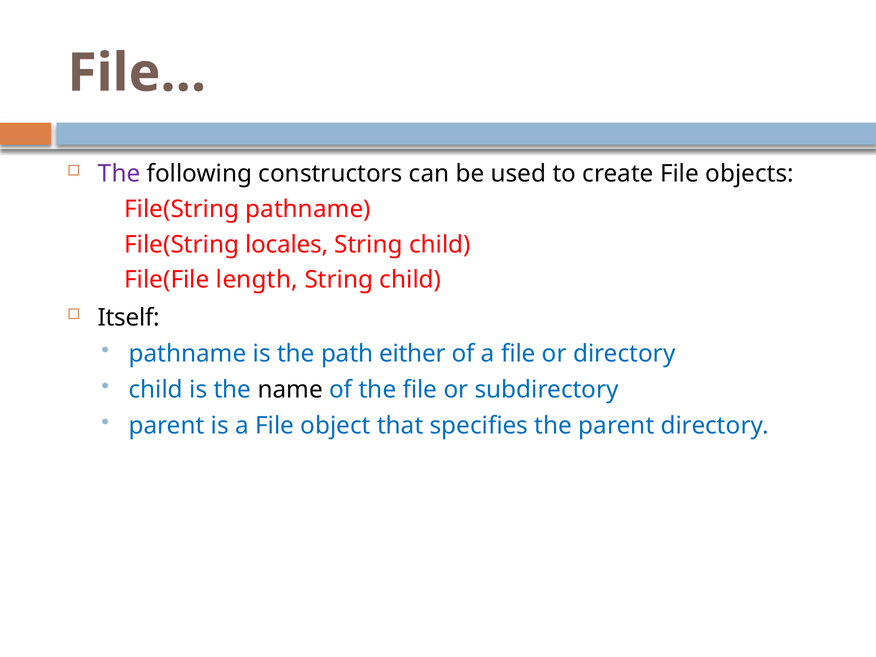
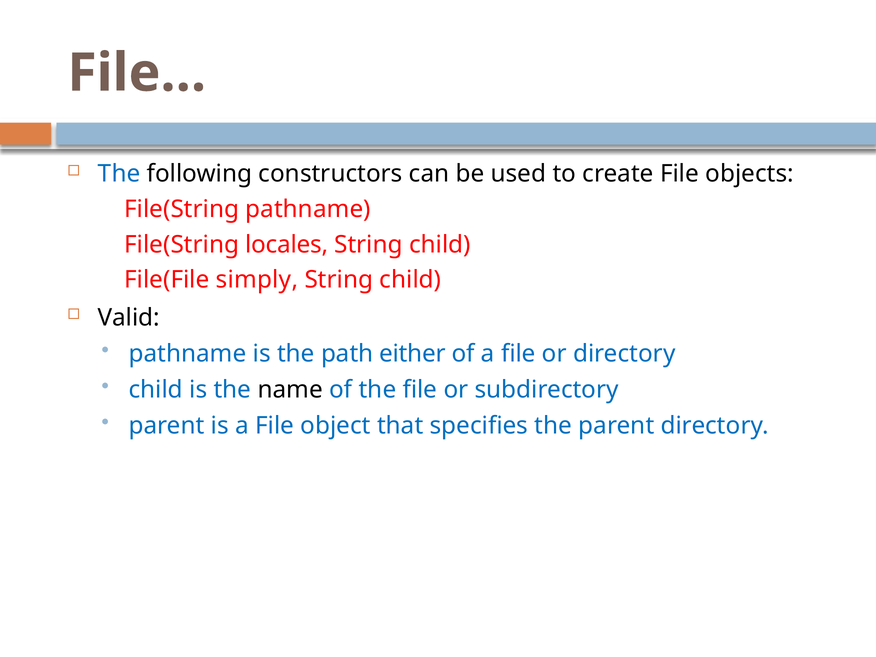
The at (119, 174) colour: purple -> blue
length: length -> simply
Itself: Itself -> Valid
